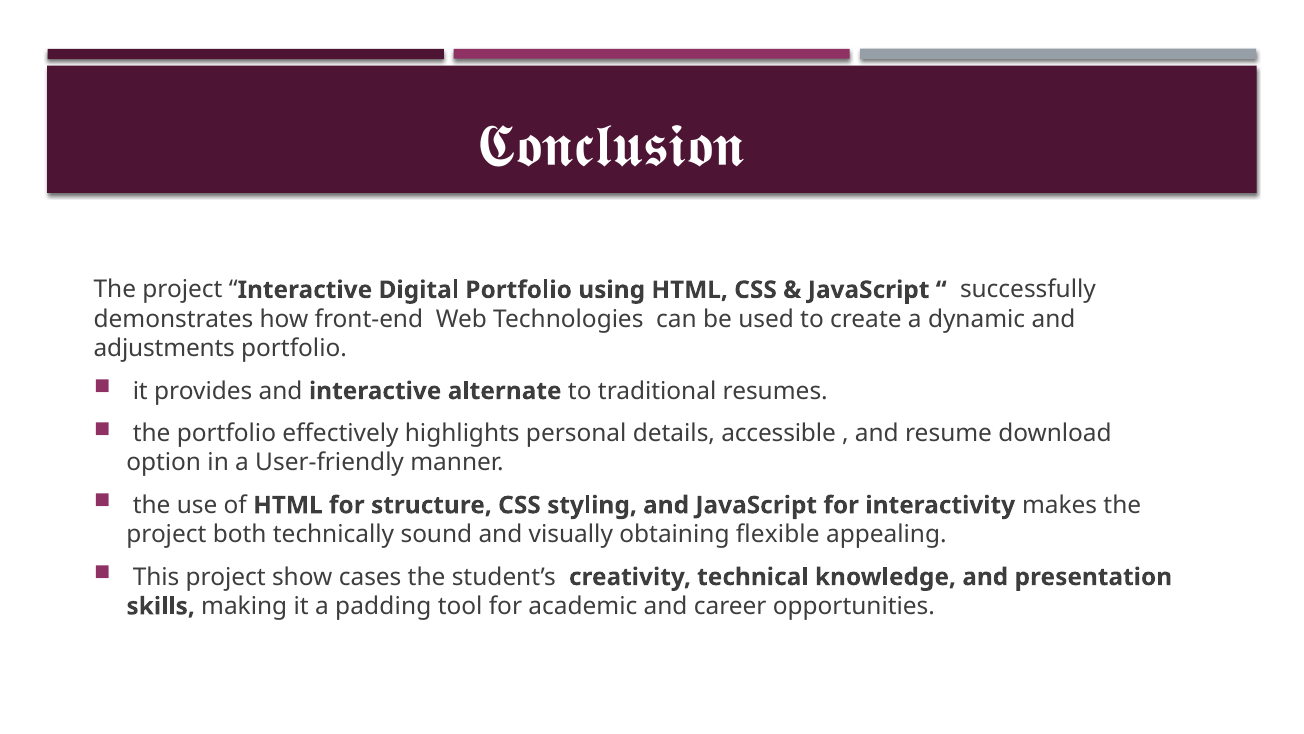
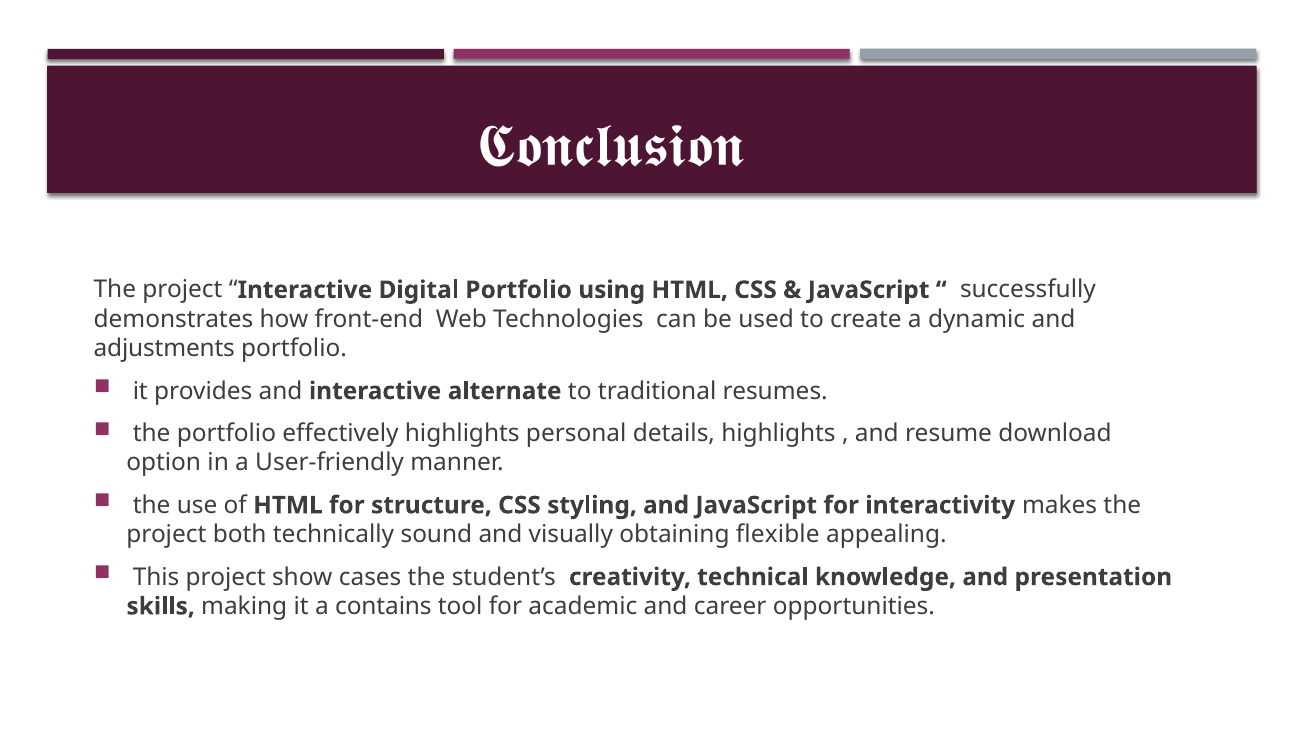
details accessible: accessible -> highlights
padding: padding -> contains
